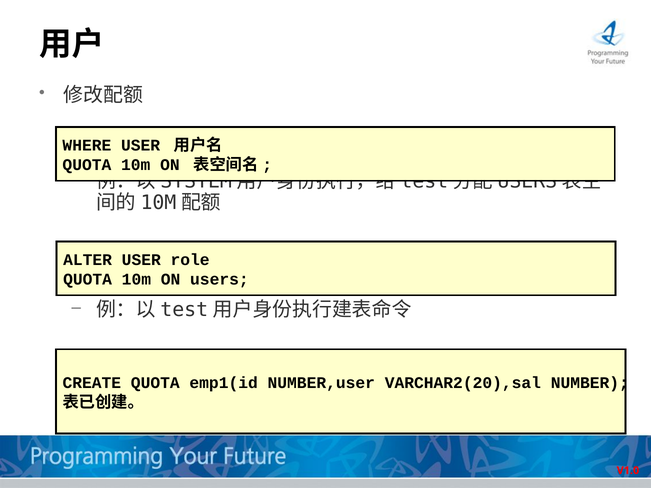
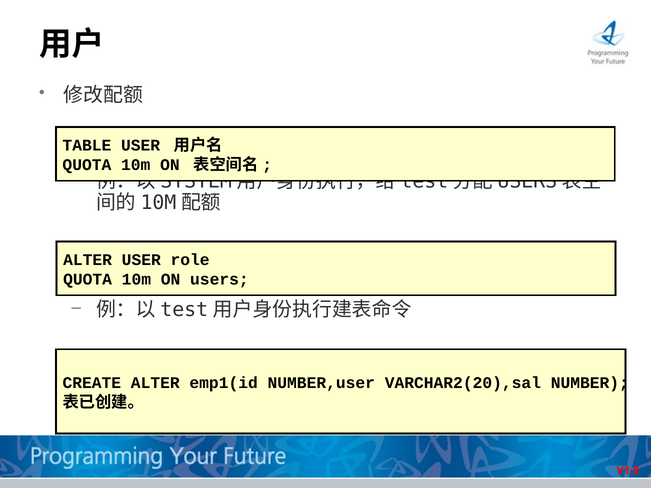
WHERE: WHERE -> TABLE
CREATE QUOTA: QUOTA -> ALTER
